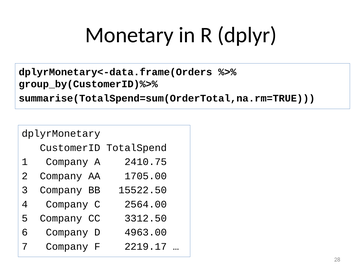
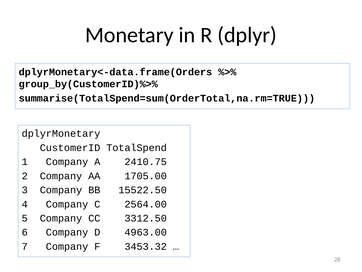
2219.17: 2219.17 -> 3453.32
